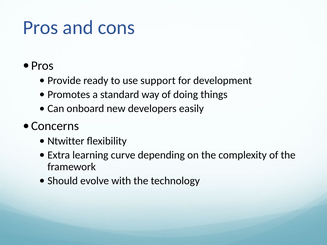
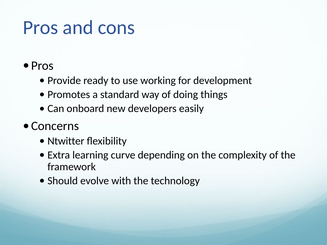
support: support -> working
